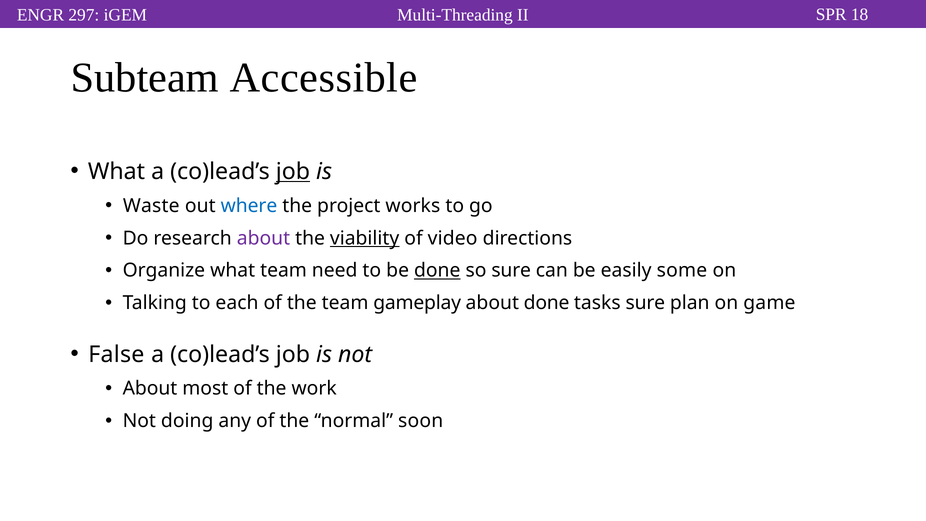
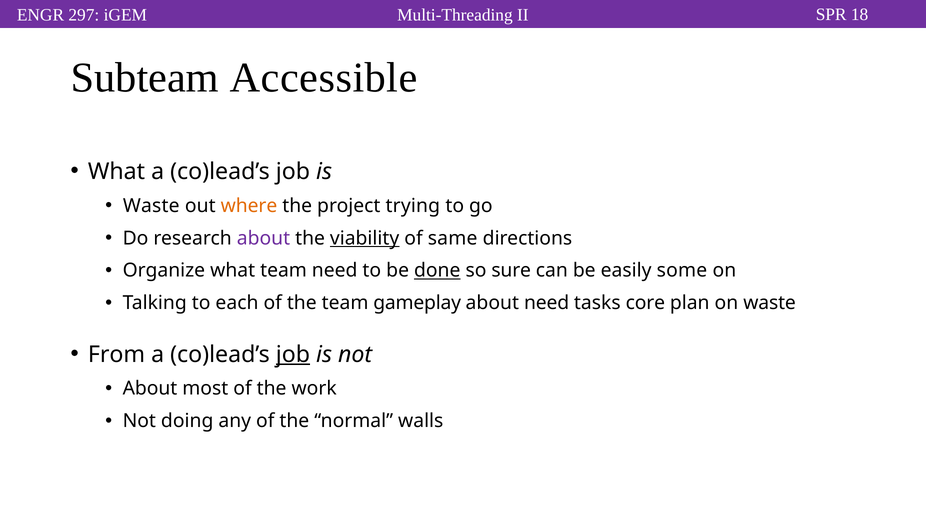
job at (293, 172) underline: present -> none
where colour: blue -> orange
works: works -> trying
video: video -> same
about done: done -> need
tasks sure: sure -> core
on game: game -> waste
False: False -> From
job at (293, 354) underline: none -> present
soon: soon -> walls
